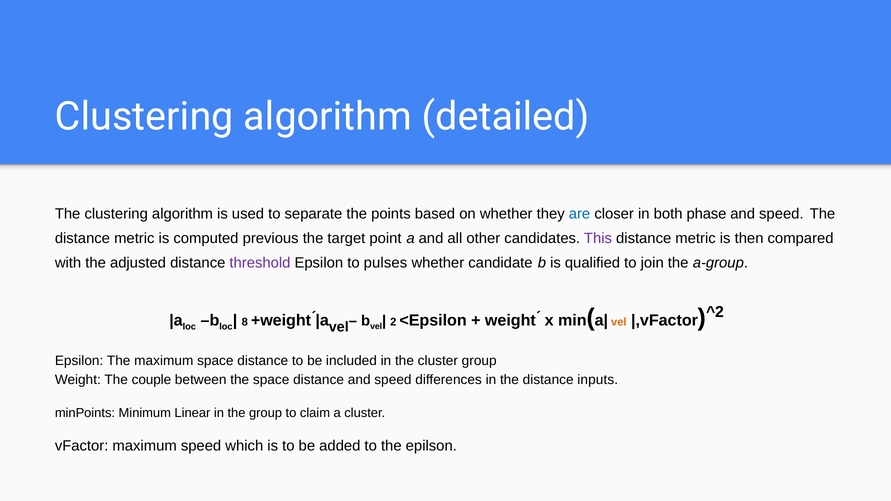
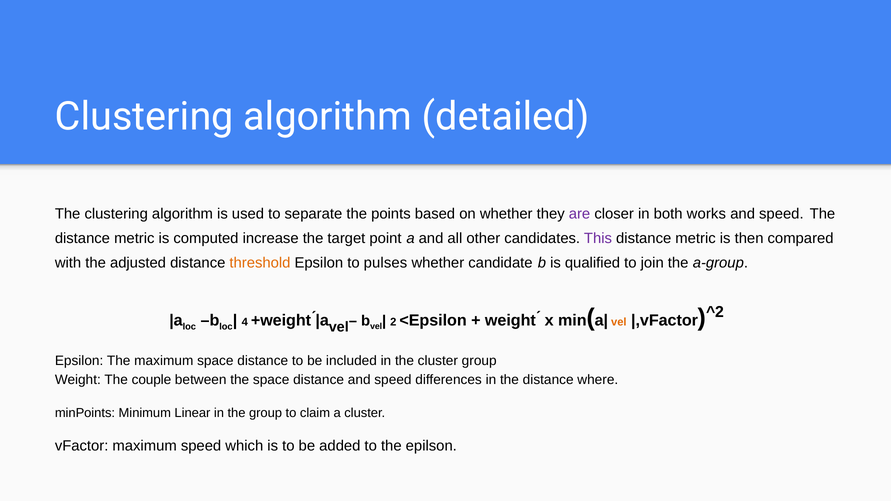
are colour: blue -> purple
phase: phase -> works
previous: previous -> increase
threshold colour: purple -> orange
8: 8 -> 4
inputs: inputs -> where
